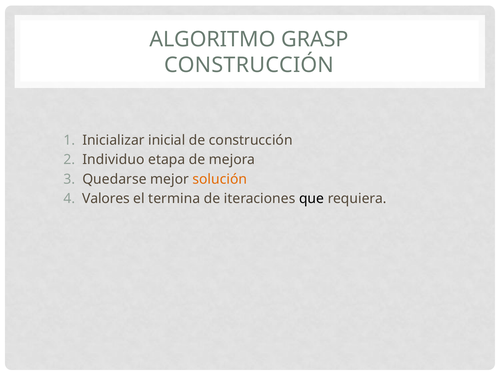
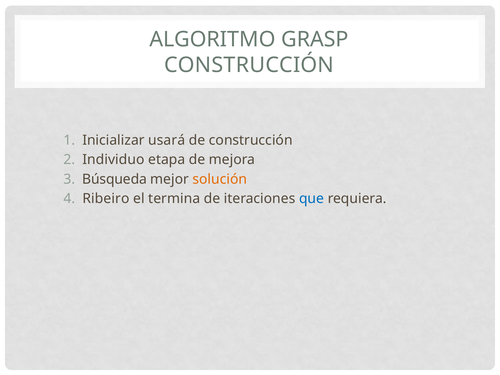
inicial: inicial -> usará
Quedarse: Quedarse -> Búsqueda
Valores: Valores -> Ribeiro
que colour: black -> blue
